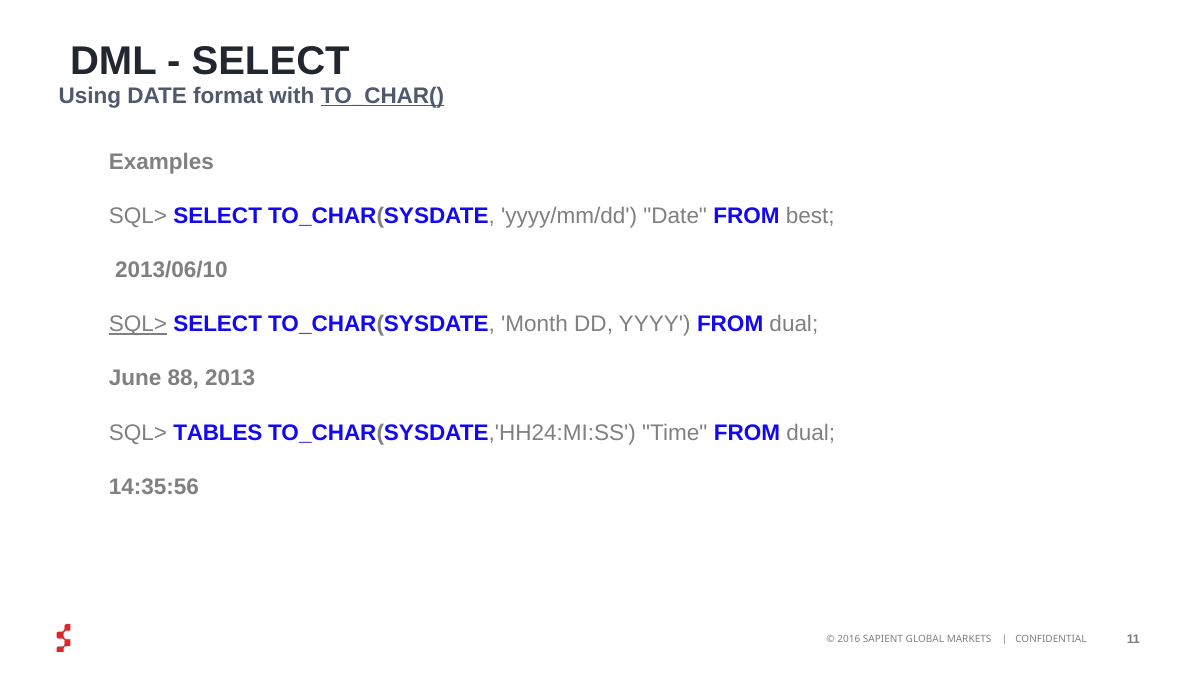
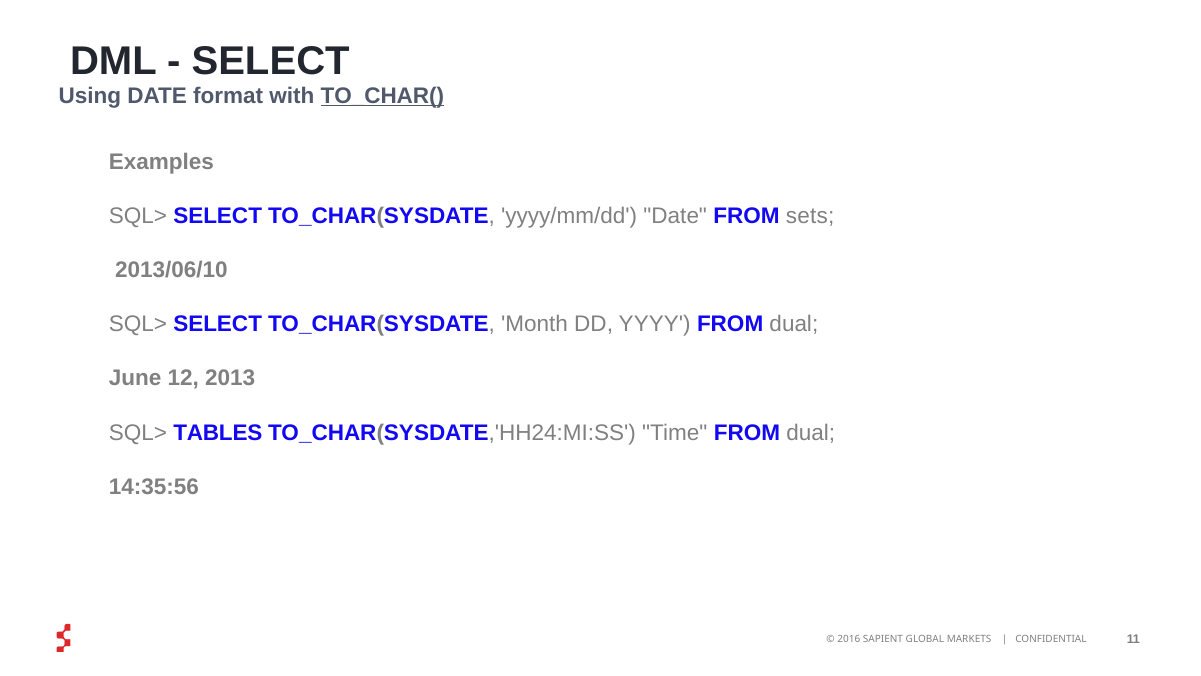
best: best -> sets
SQL> at (138, 324) underline: present -> none
88: 88 -> 12
